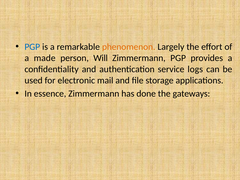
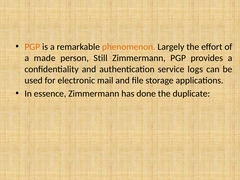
PGP at (32, 47) colour: blue -> orange
Will: Will -> Still
gateways: gateways -> duplicate
